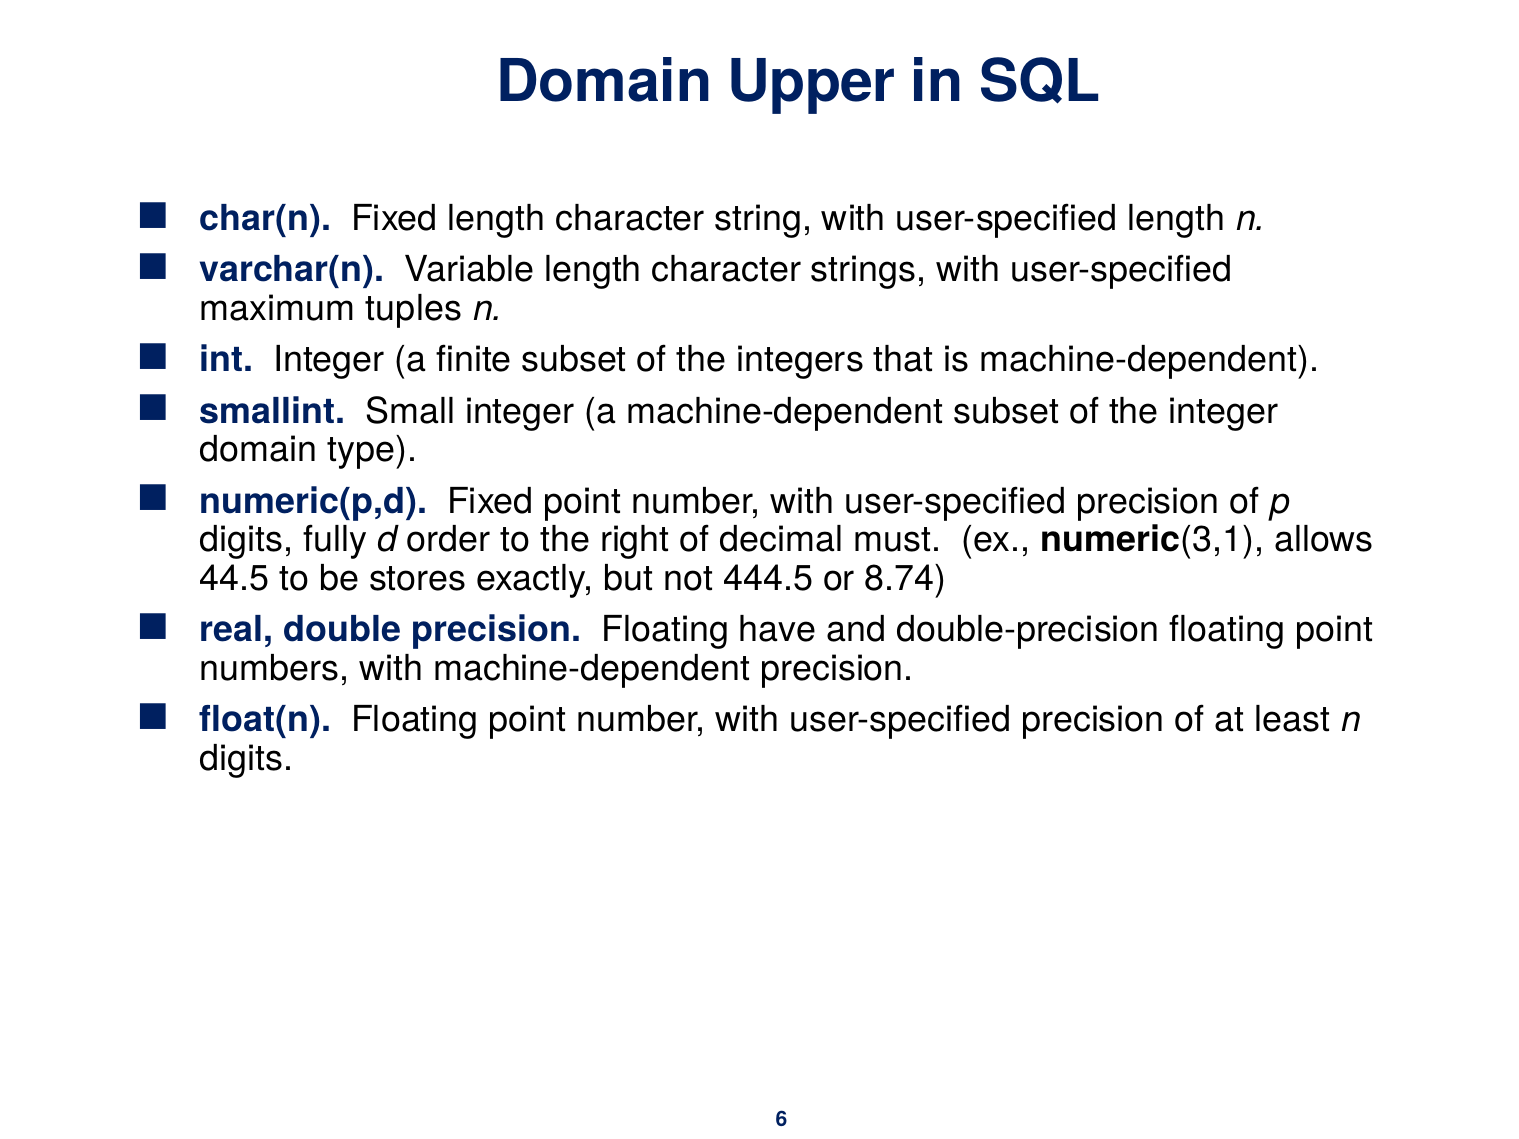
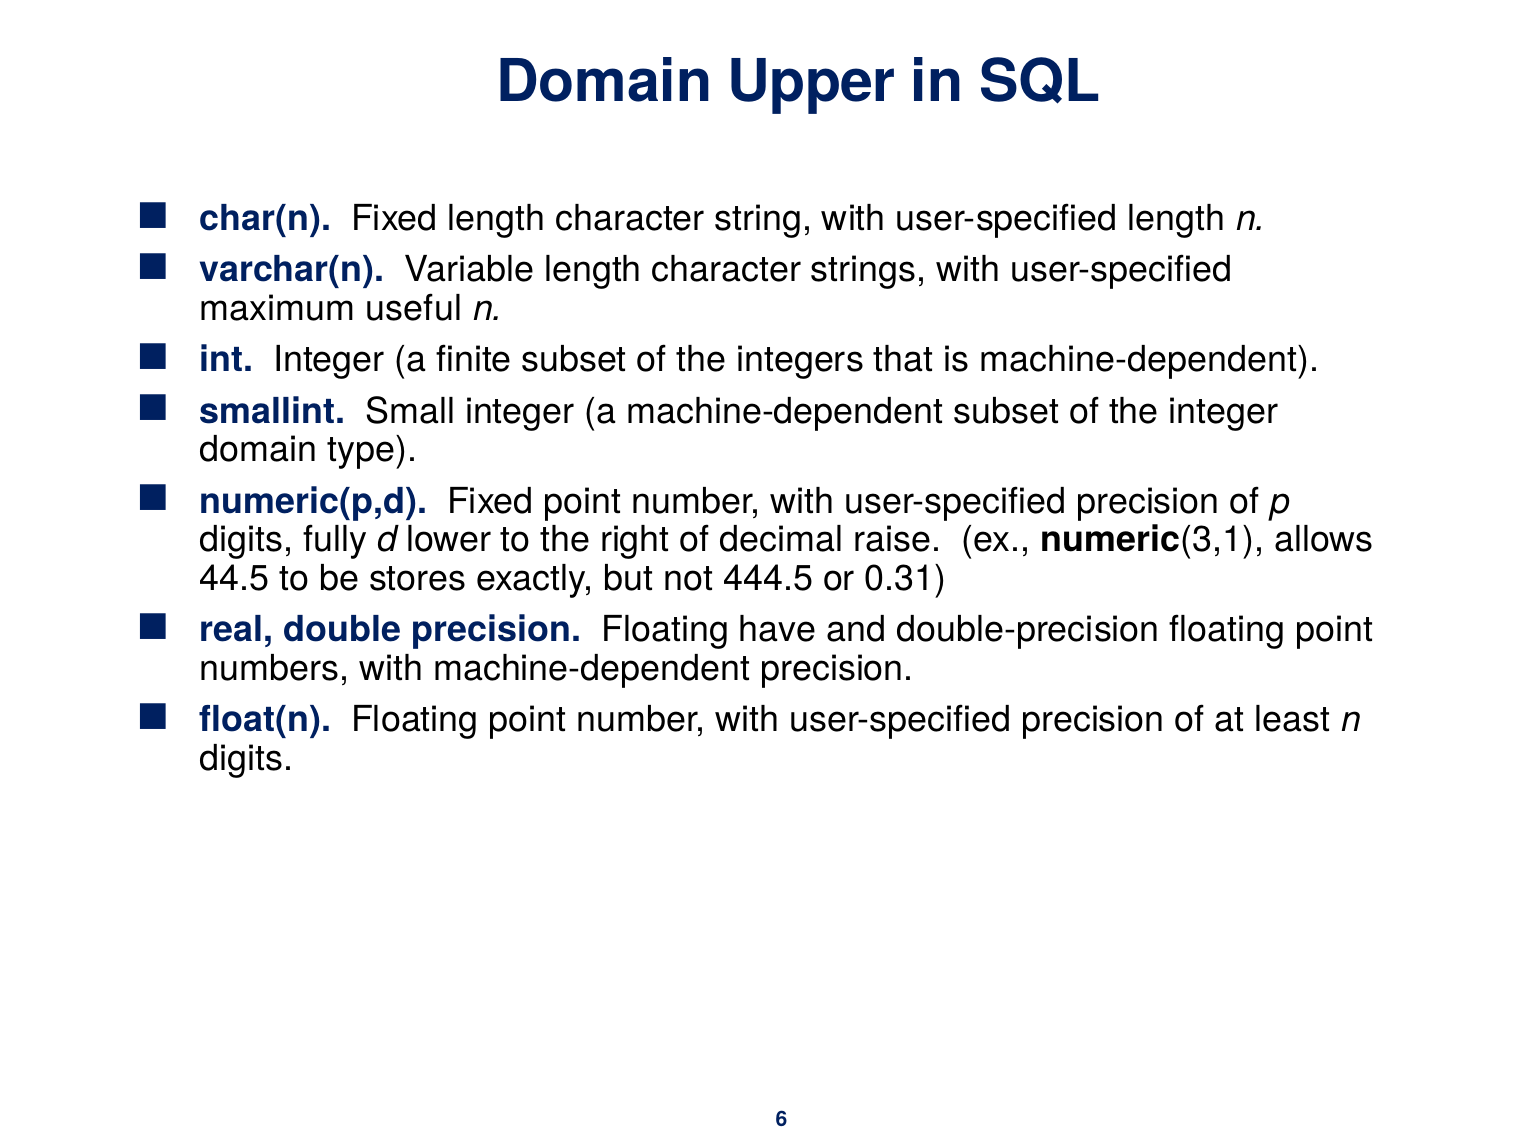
tuples: tuples -> useful
order: order -> lower
must: must -> raise
8.74: 8.74 -> 0.31
